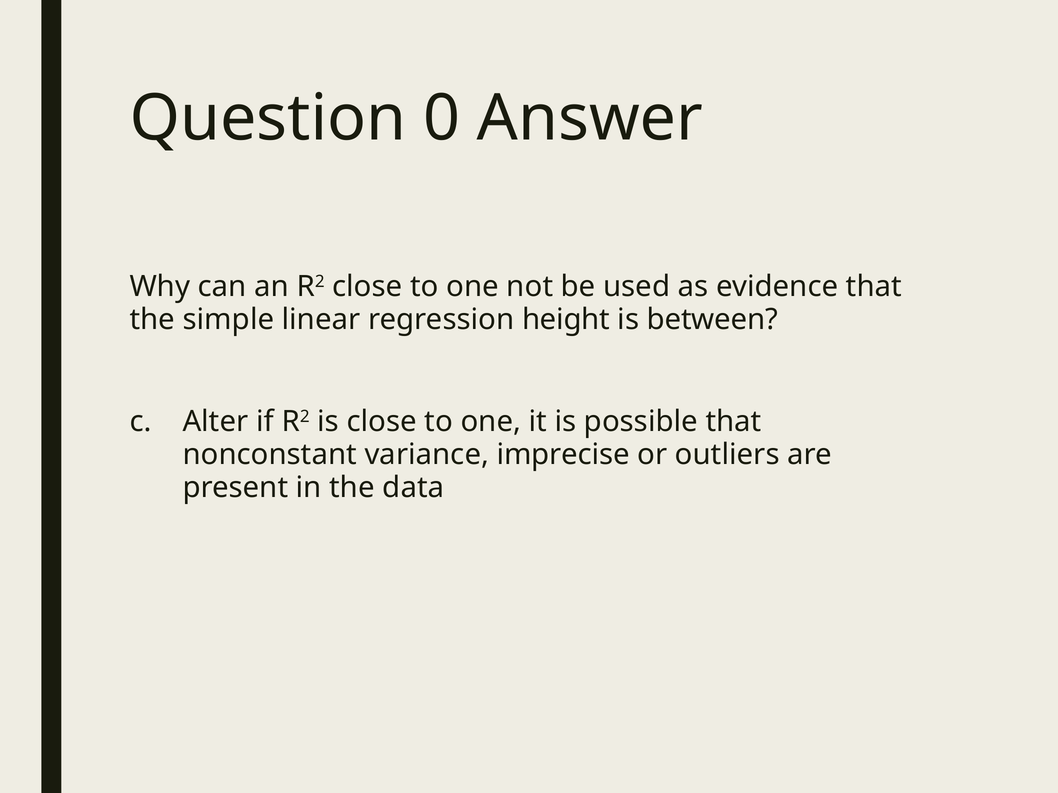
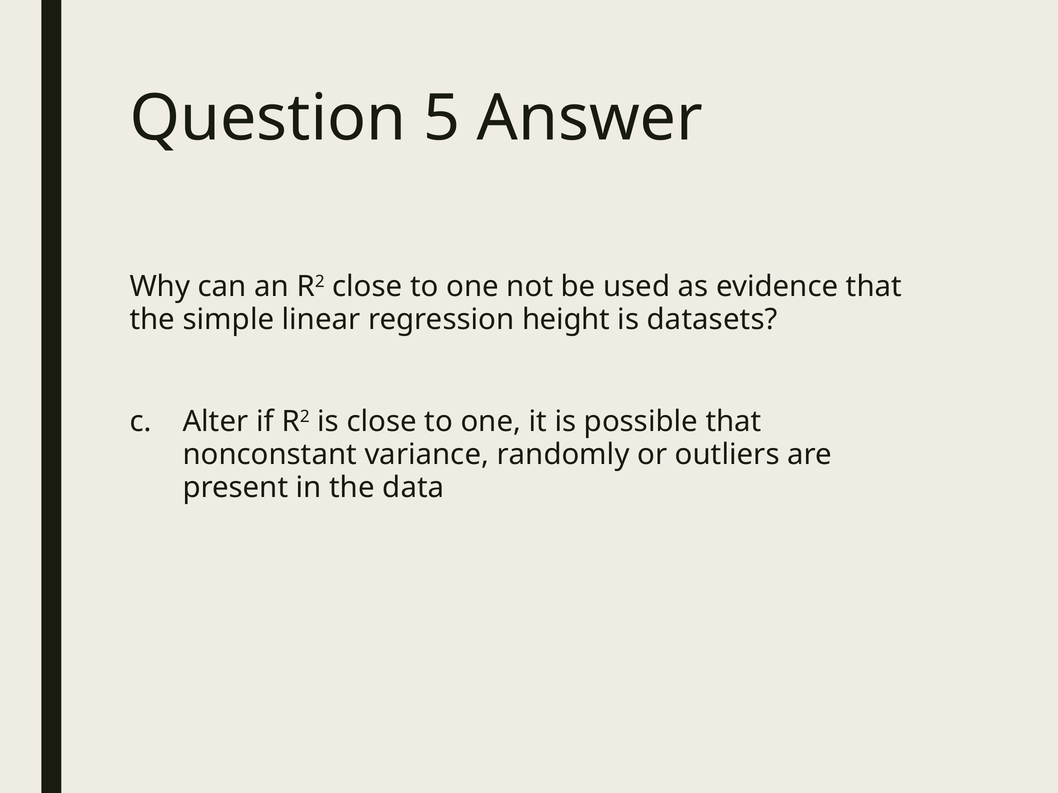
0: 0 -> 5
between: between -> datasets
imprecise: imprecise -> randomly
